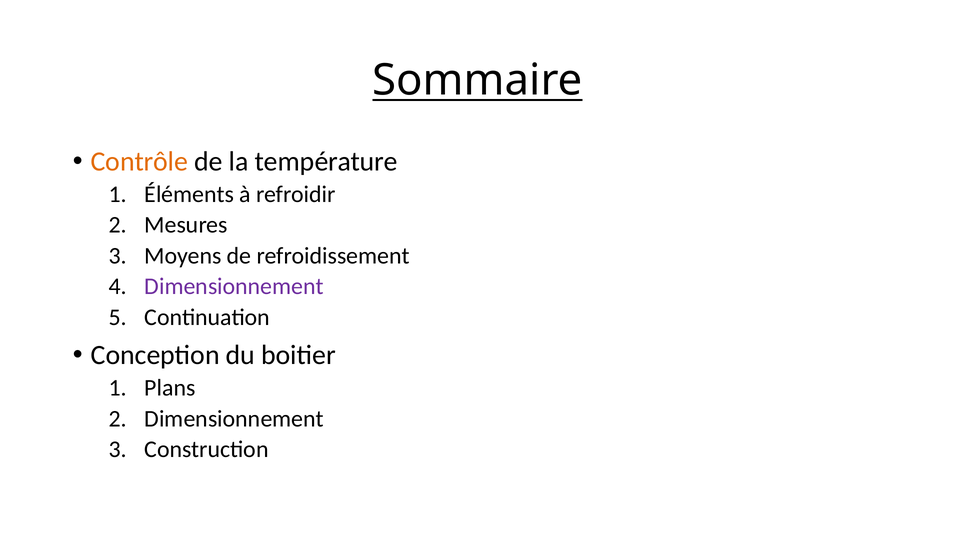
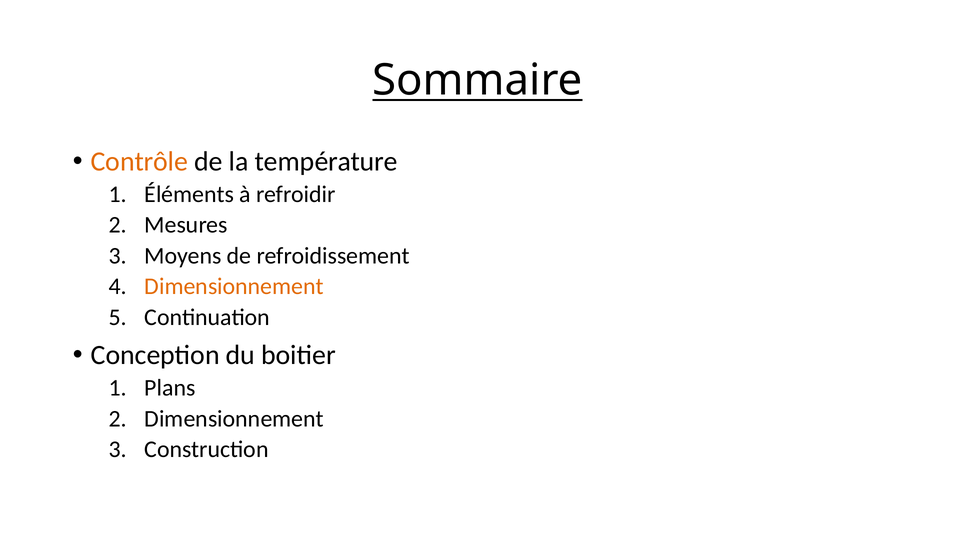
Dimensionnement at (234, 287) colour: purple -> orange
